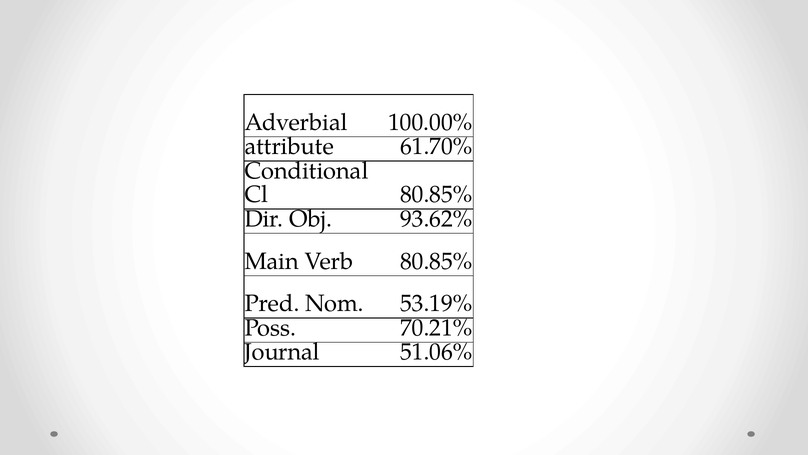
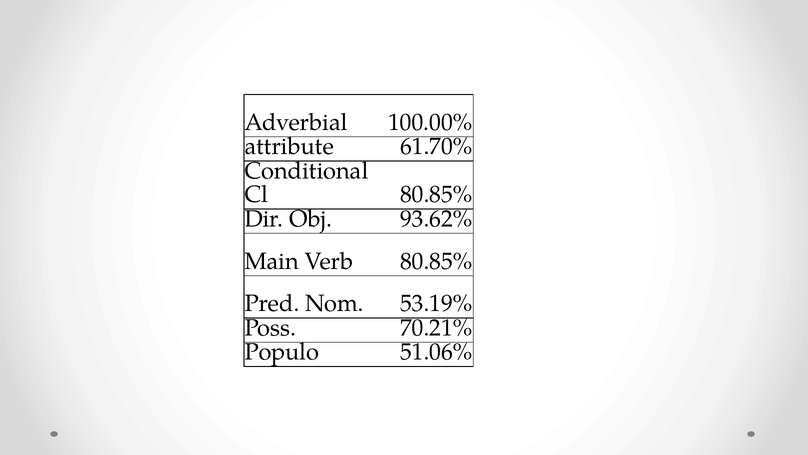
Journal: Journal -> Populo
